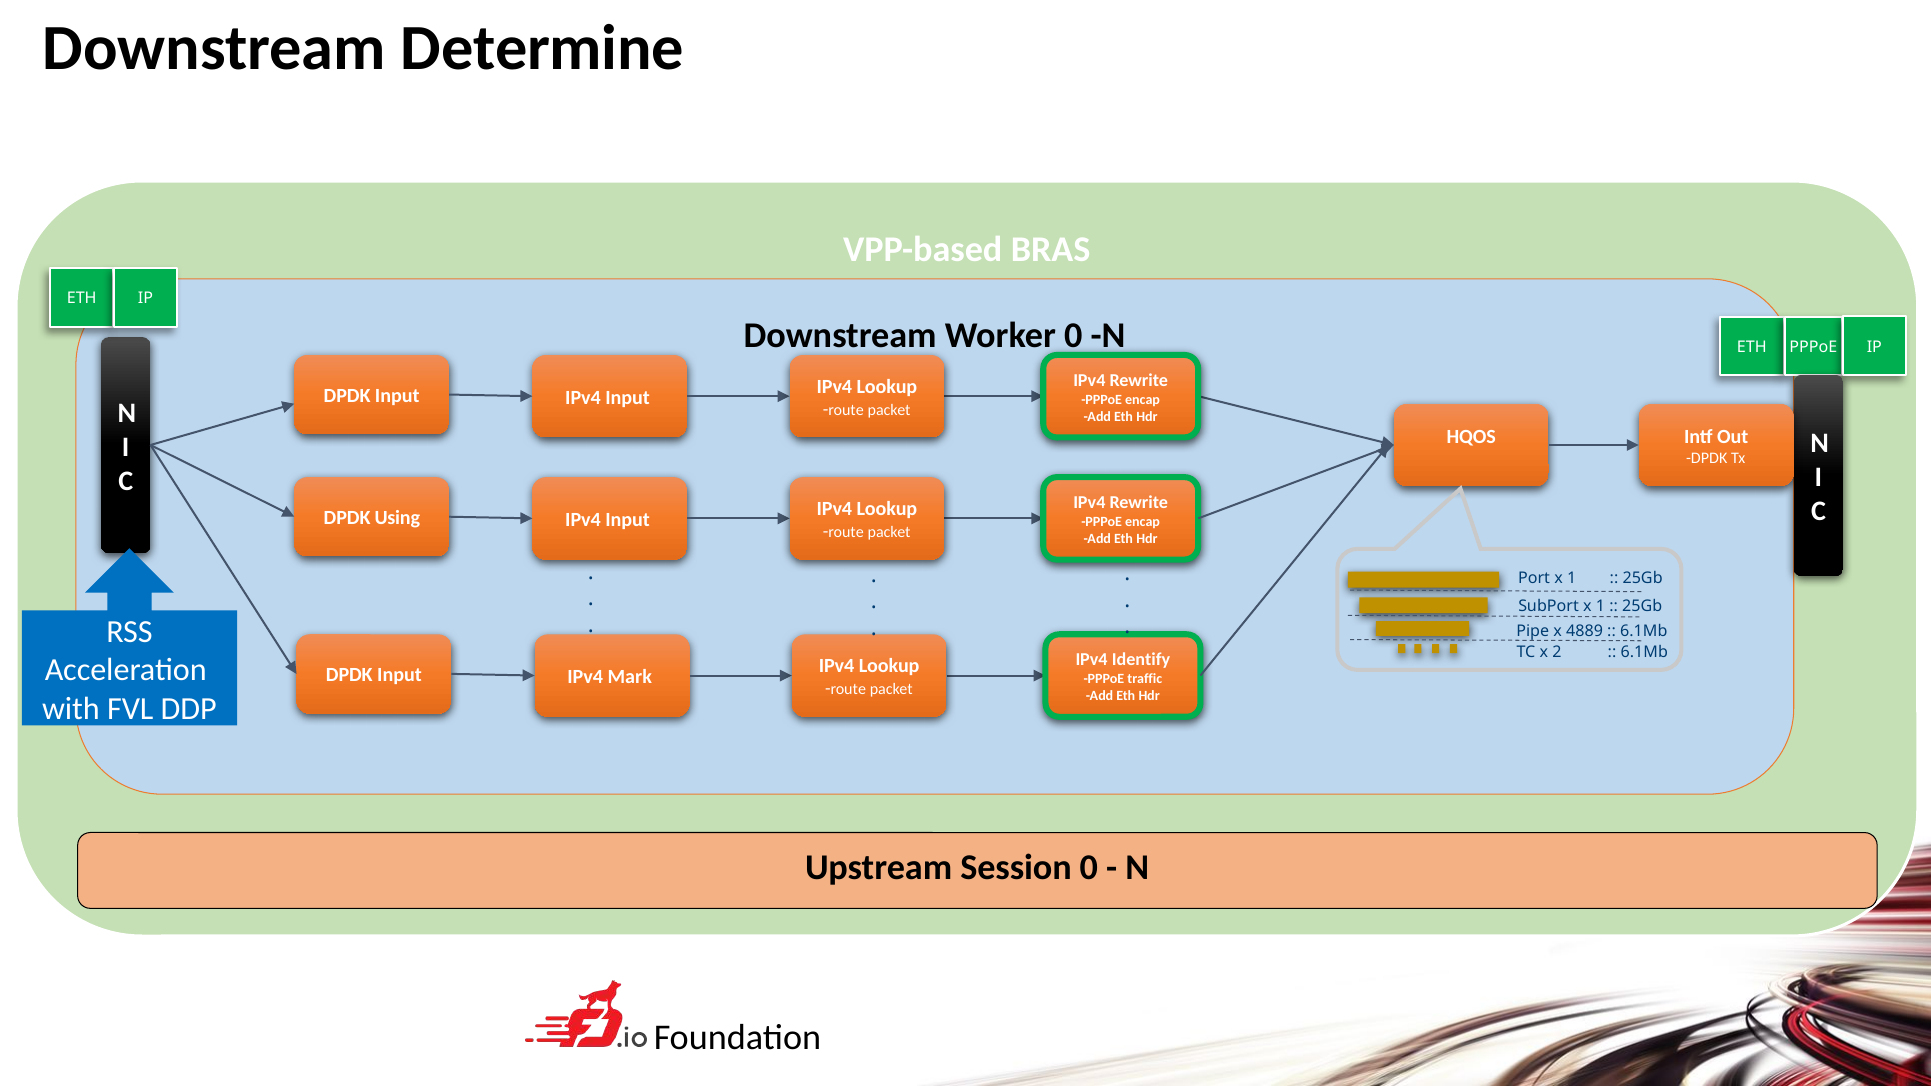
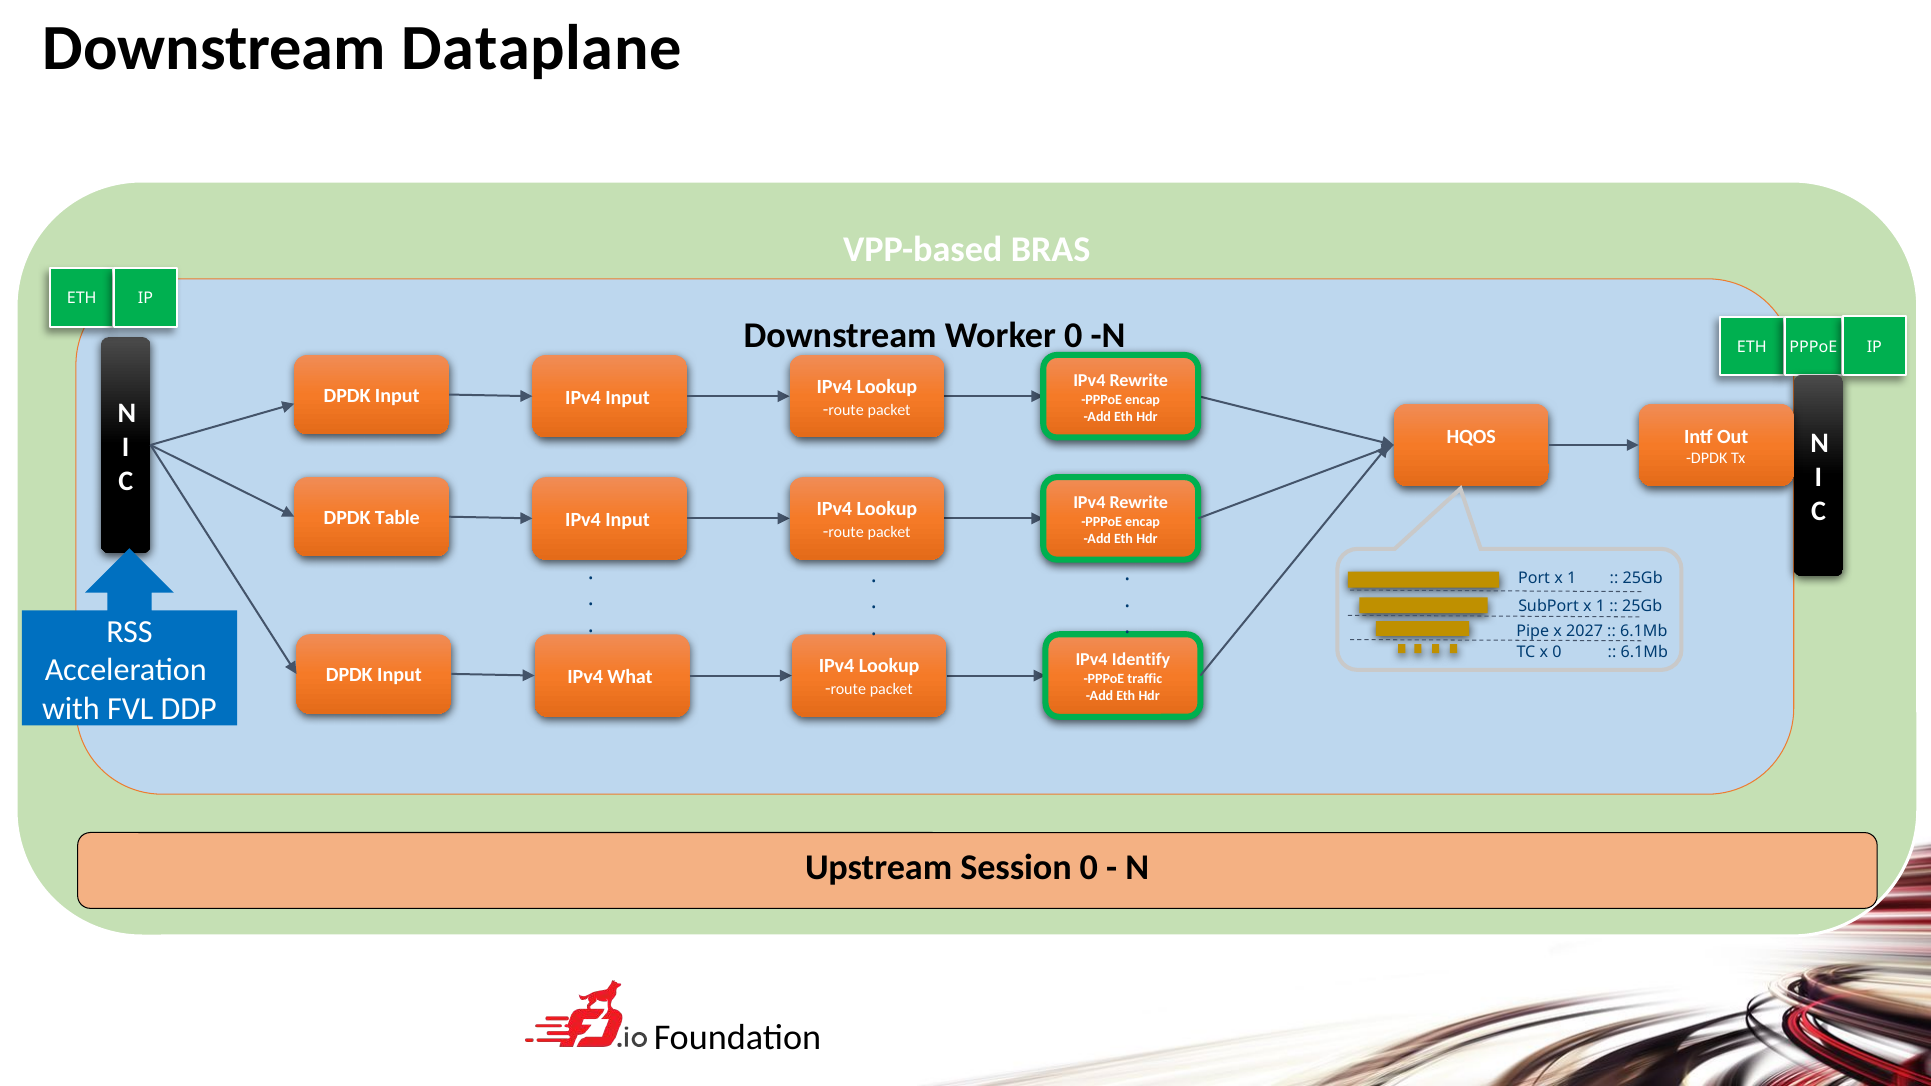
Determine: Determine -> Dataplane
Using: Using -> Table
4889: 4889 -> 2027
x 2: 2 -> 0
Mark: Mark -> What
